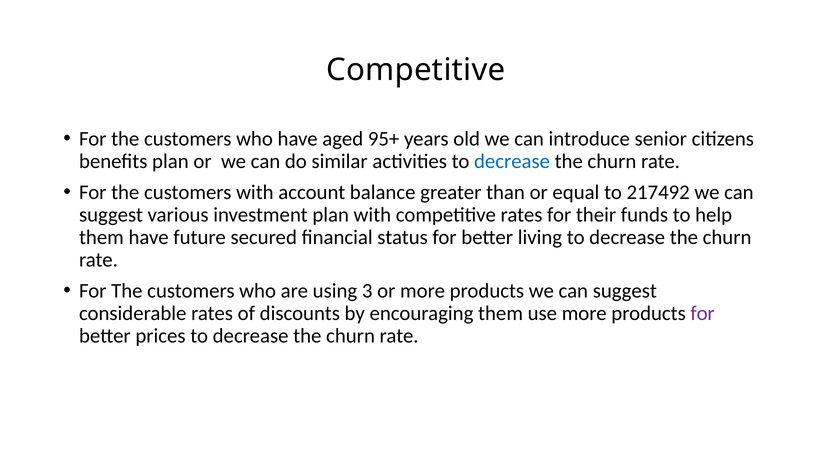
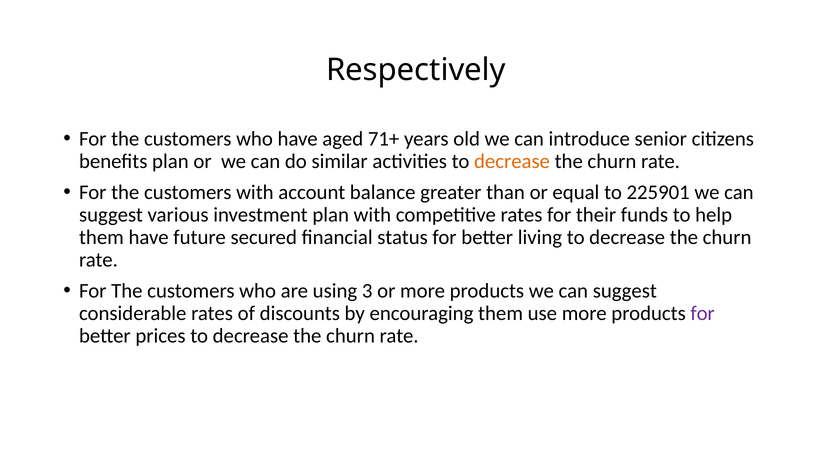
Competitive at (416, 70): Competitive -> Respectively
95+: 95+ -> 71+
decrease at (512, 161) colour: blue -> orange
217492: 217492 -> 225901
